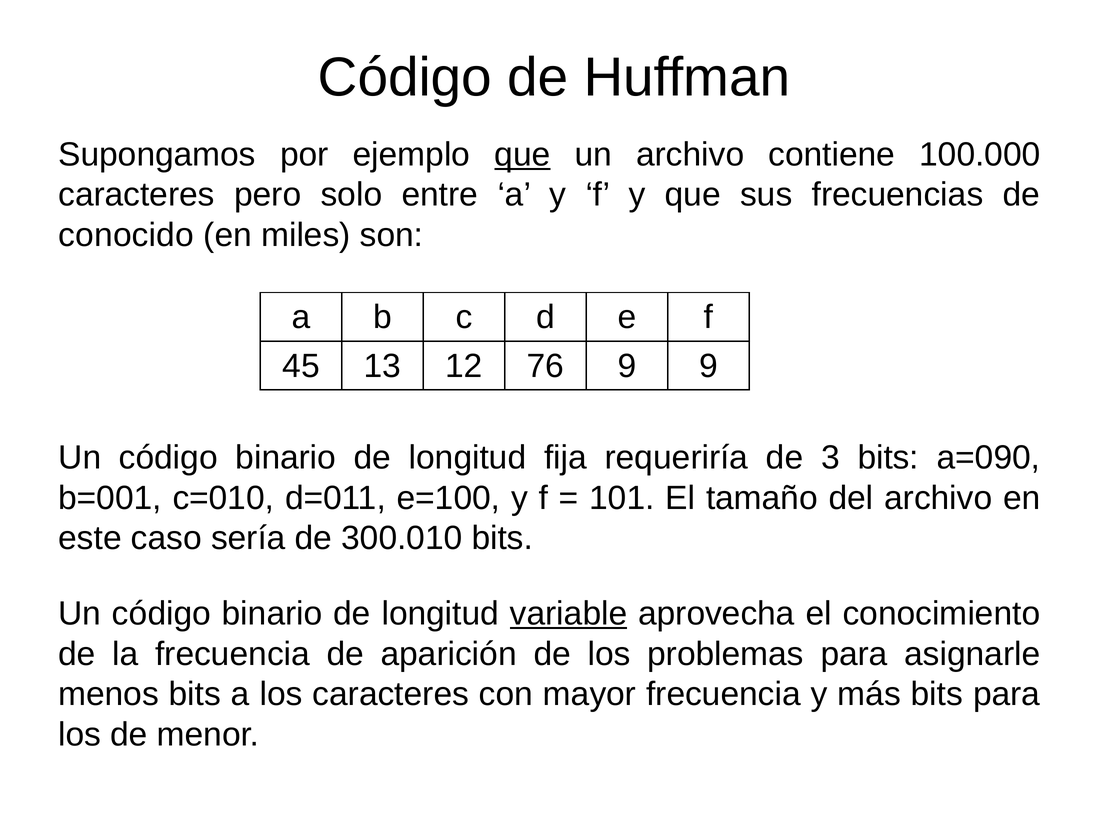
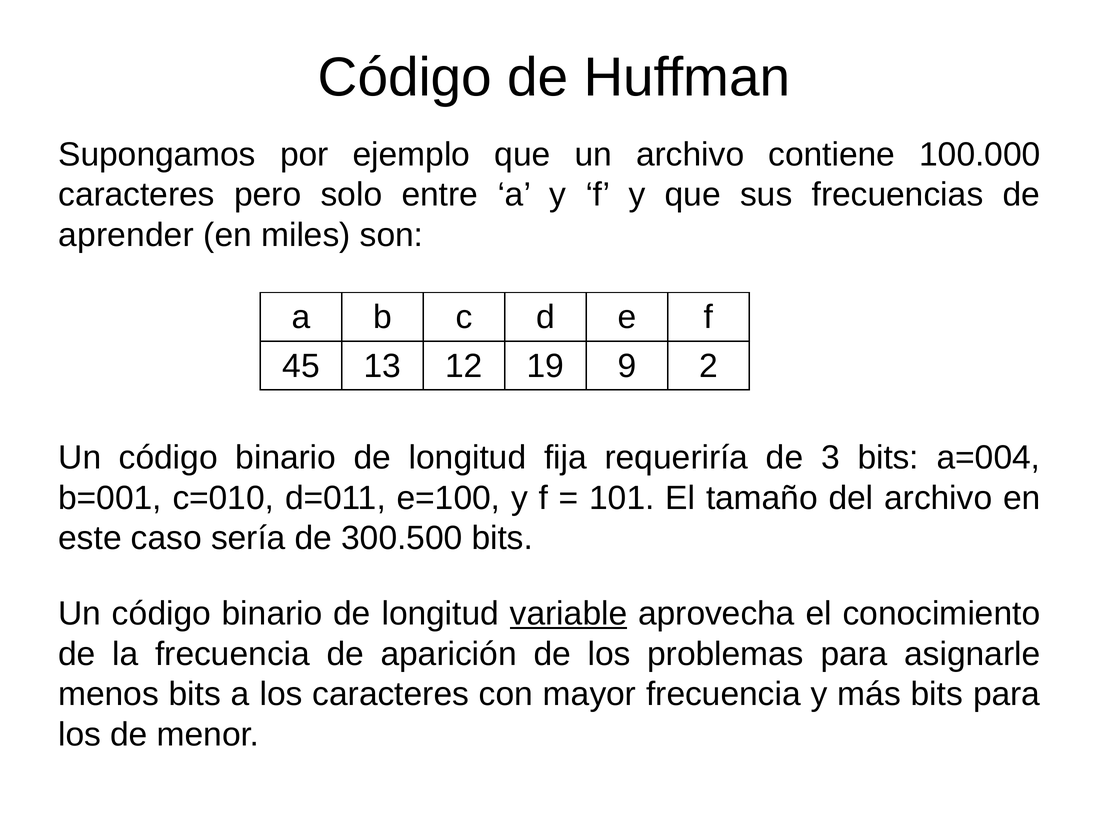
que at (522, 155) underline: present -> none
conocido: conocido -> aprender
76: 76 -> 19
9 9: 9 -> 2
a=090: a=090 -> a=004
300.010: 300.010 -> 300.500
